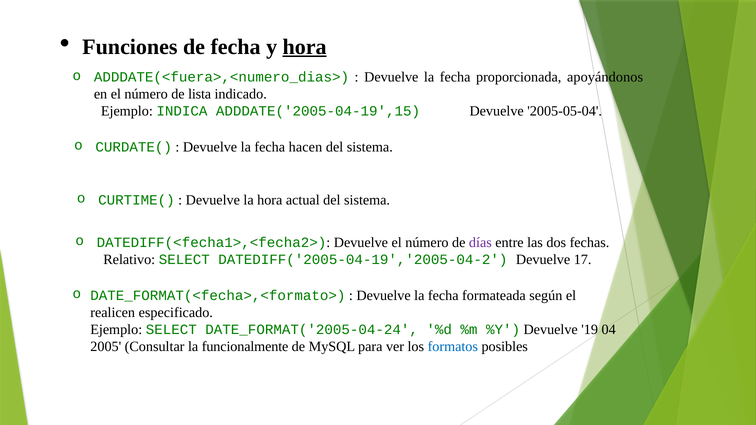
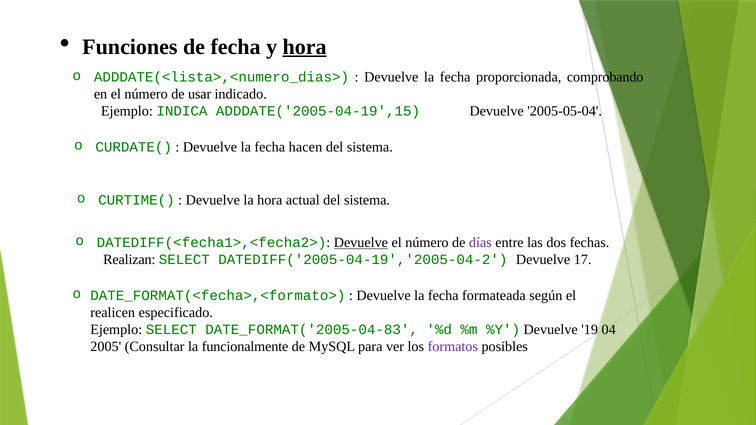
ADDDATE(<fuera>,<numero_dias>: ADDDATE(<fuera>,<numero_dias> -> ADDDATE(<lista>,<numero_dias>
apoyándonos: apoyándonos -> comprobando
lista: lista -> usar
Devuelve at (361, 243) underline: none -> present
Relativo: Relativo -> Realizan
DATE_FORMAT('2005-04-24: DATE_FORMAT('2005-04-24 -> DATE_FORMAT('2005-04-83
formatos colour: blue -> purple
